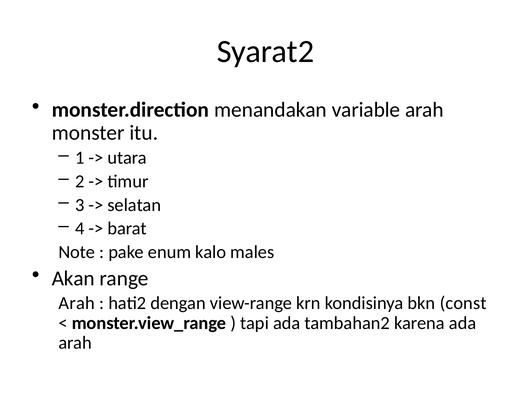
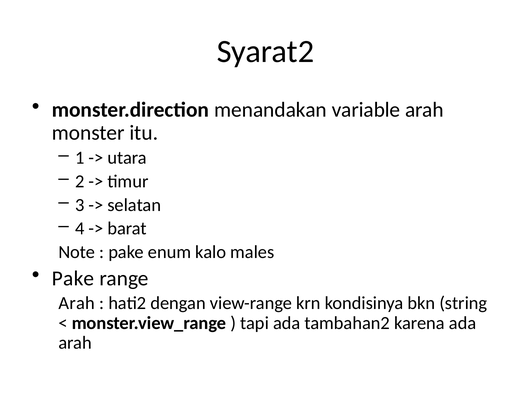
Akan at (73, 278): Akan -> Pake
const: const -> string
